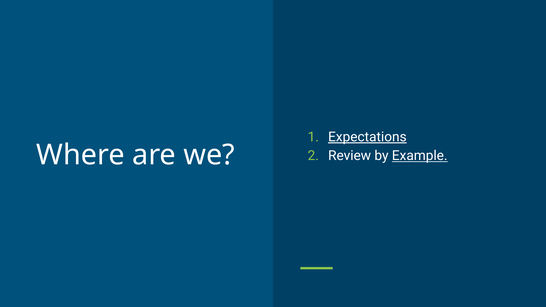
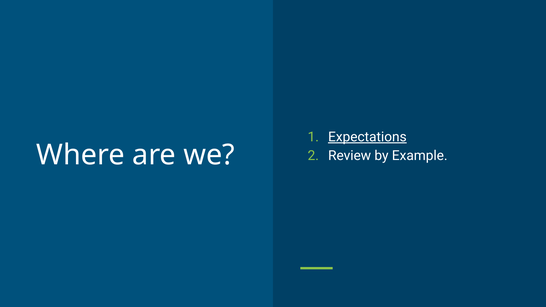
Example underline: present -> none
